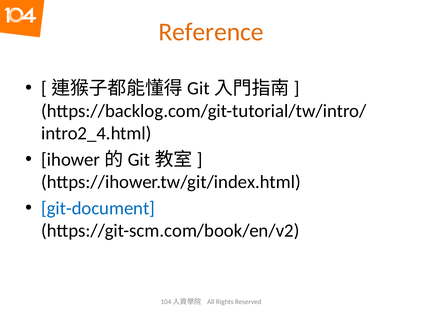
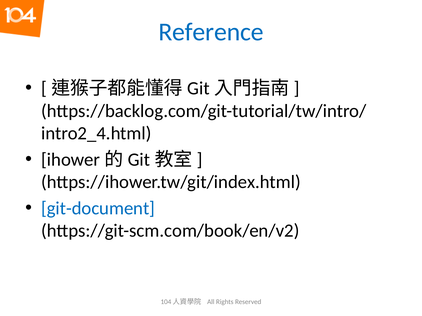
Reference colour: orange -> blue
